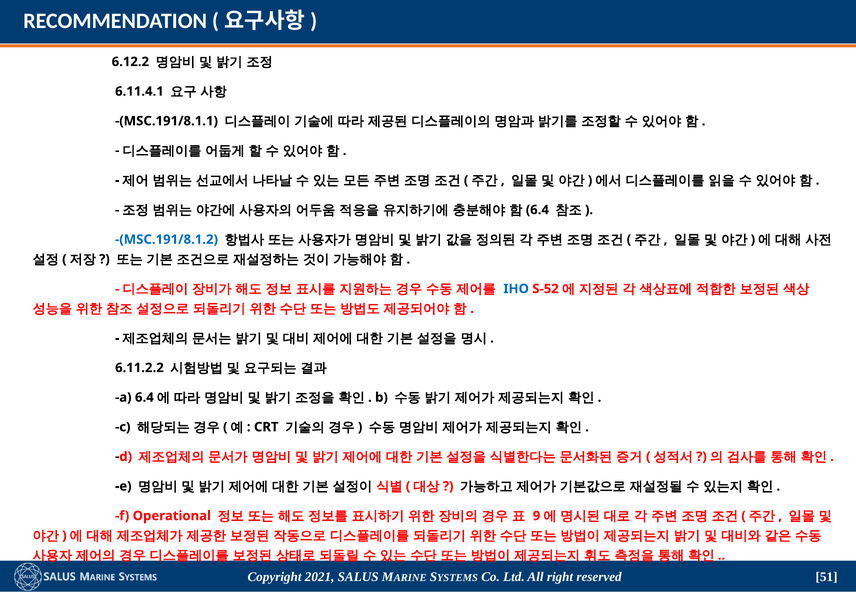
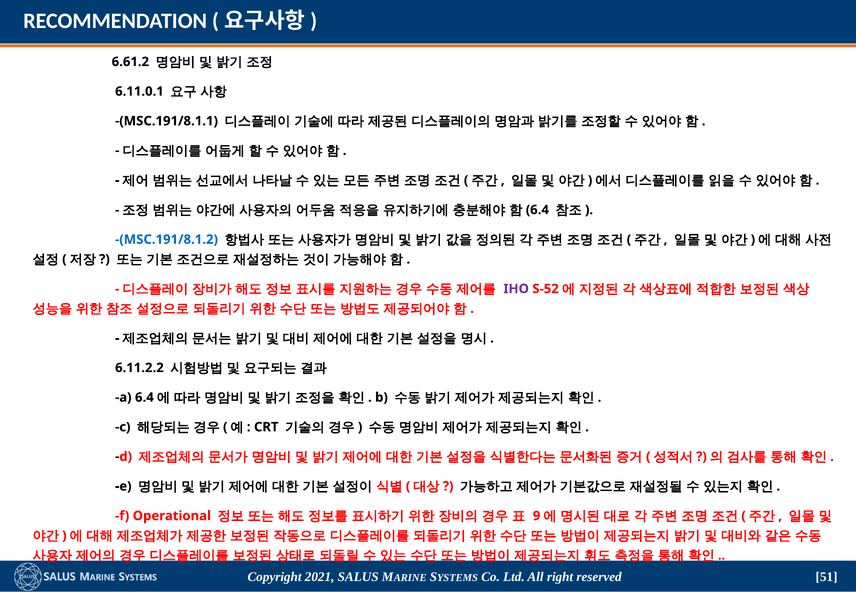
6.12.2: 6.12.2 -> 6.61.2
6.11.4.1: 6.11.4.1 -> 6.11.0.1
IHO colour: blue -> purple
